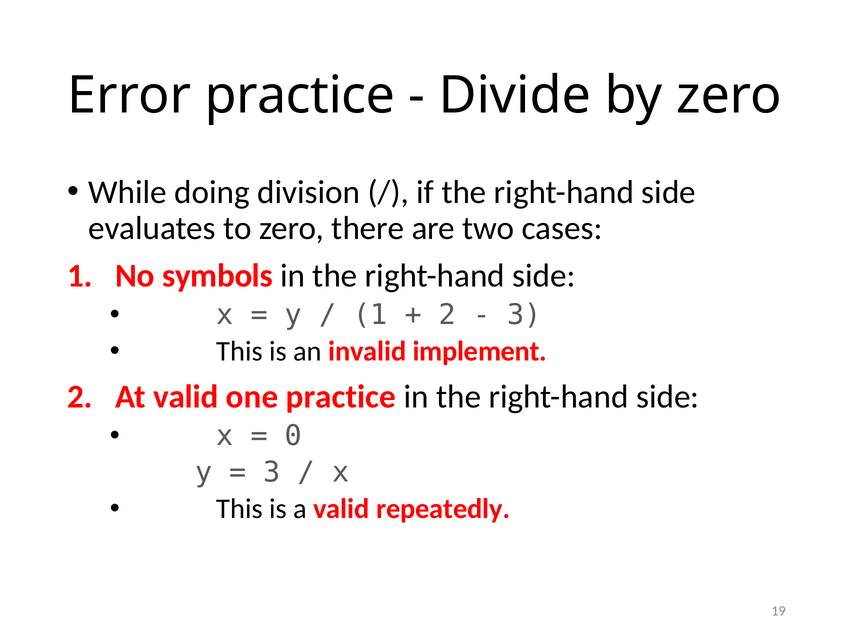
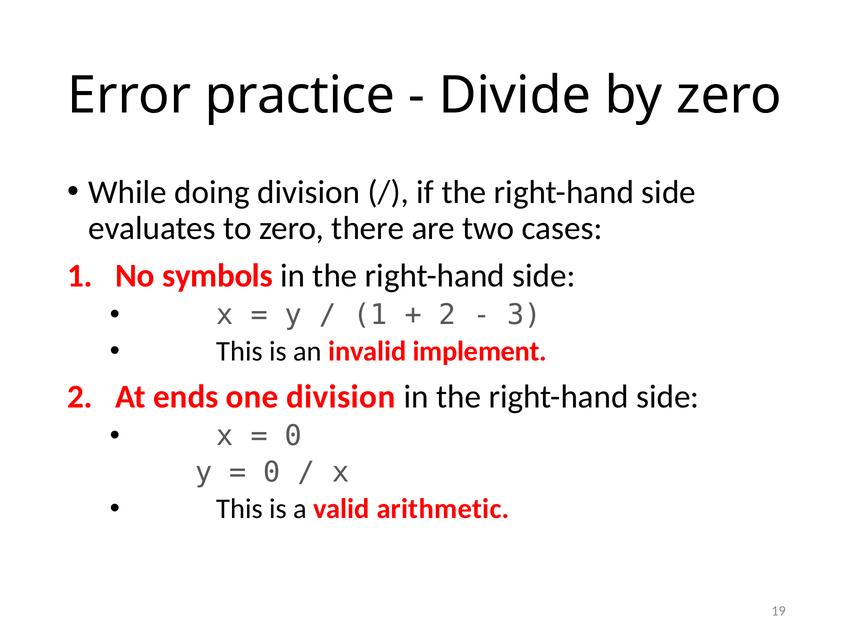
At valid: valid -> ends
one practice: practice -> division
3 at (272, 472): 3 -> 0
repeatedly: repeatedly -> arithmetic
